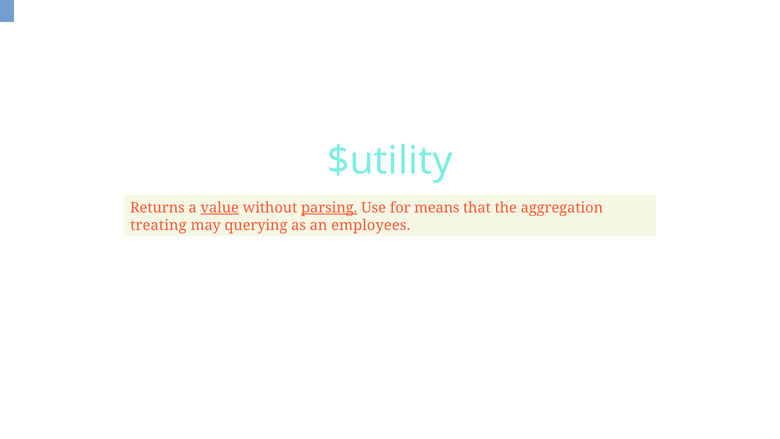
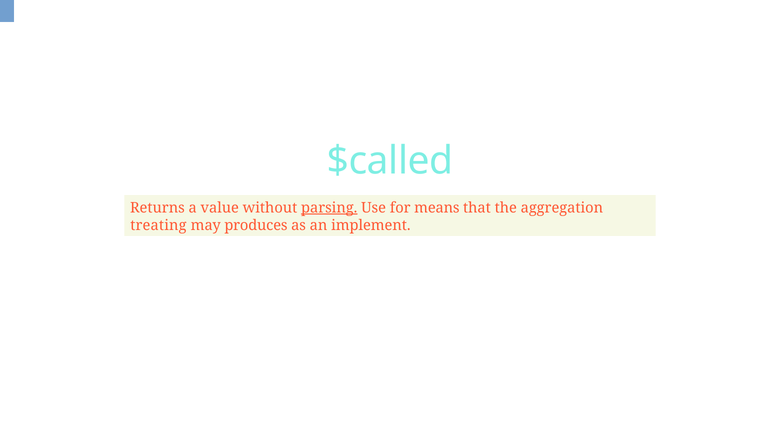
$utility: $utility -> $called
value underline: present -> none
querying: querying -> produces
employees: employees -> implement
